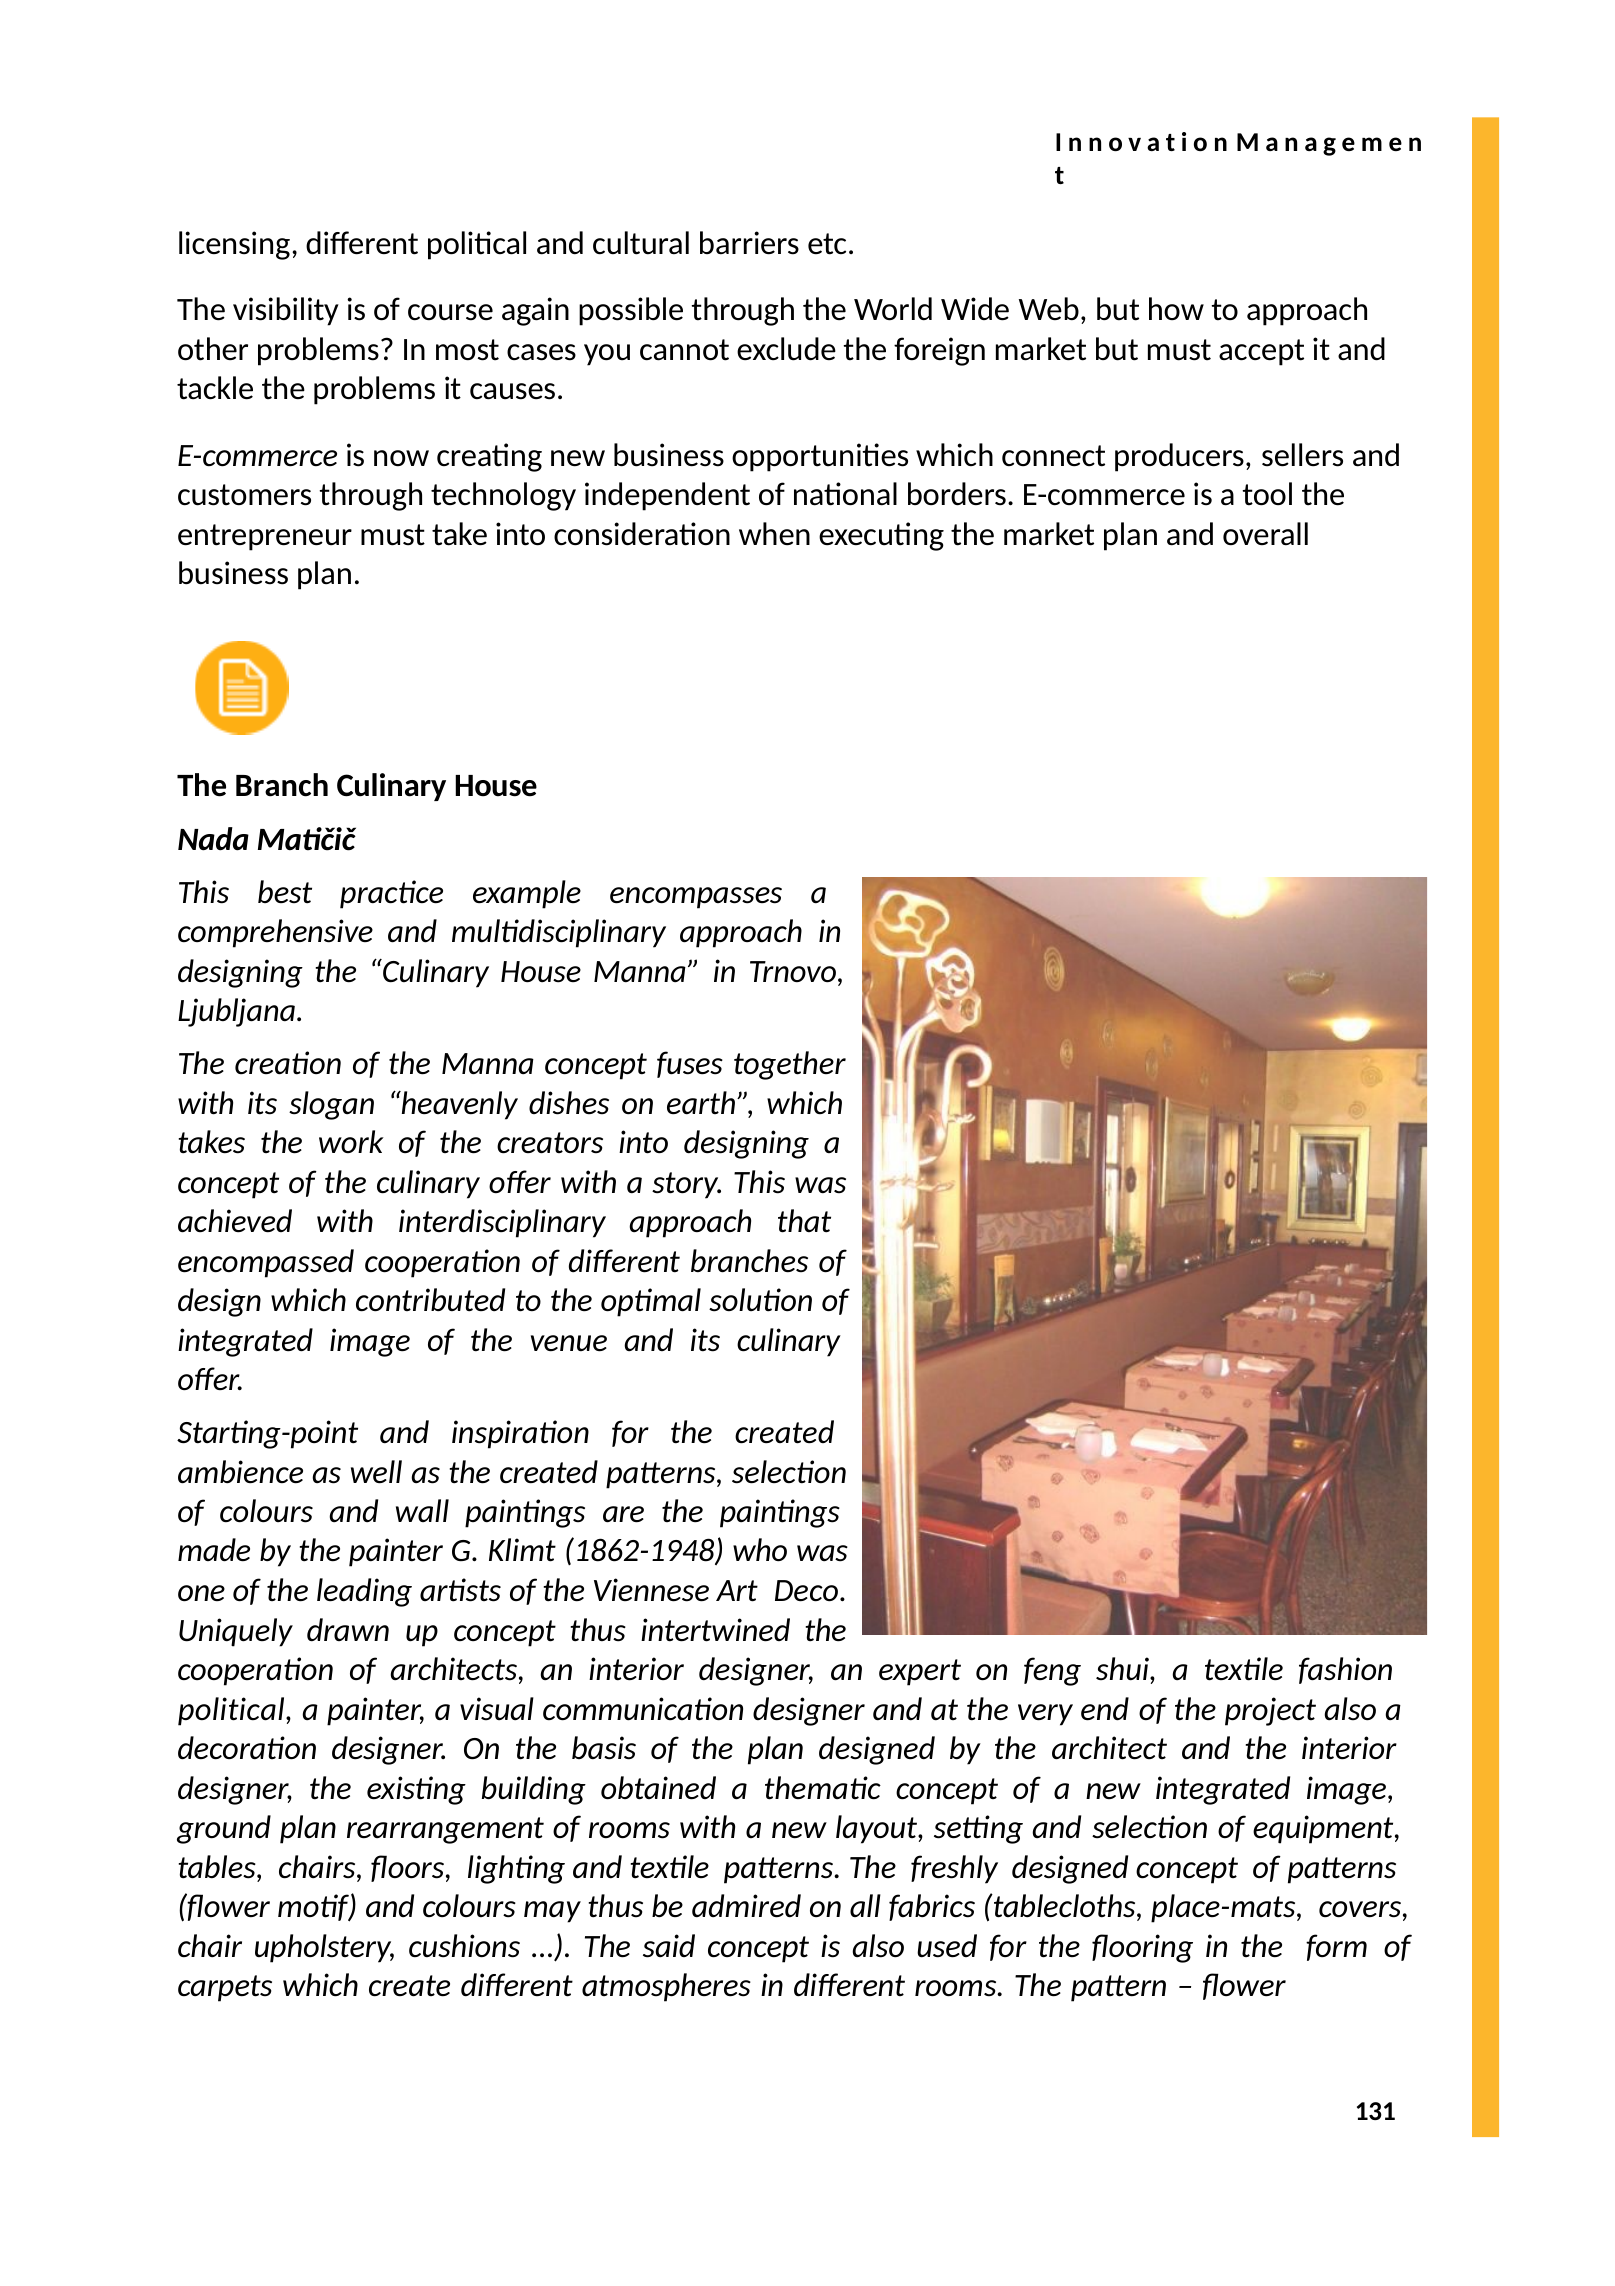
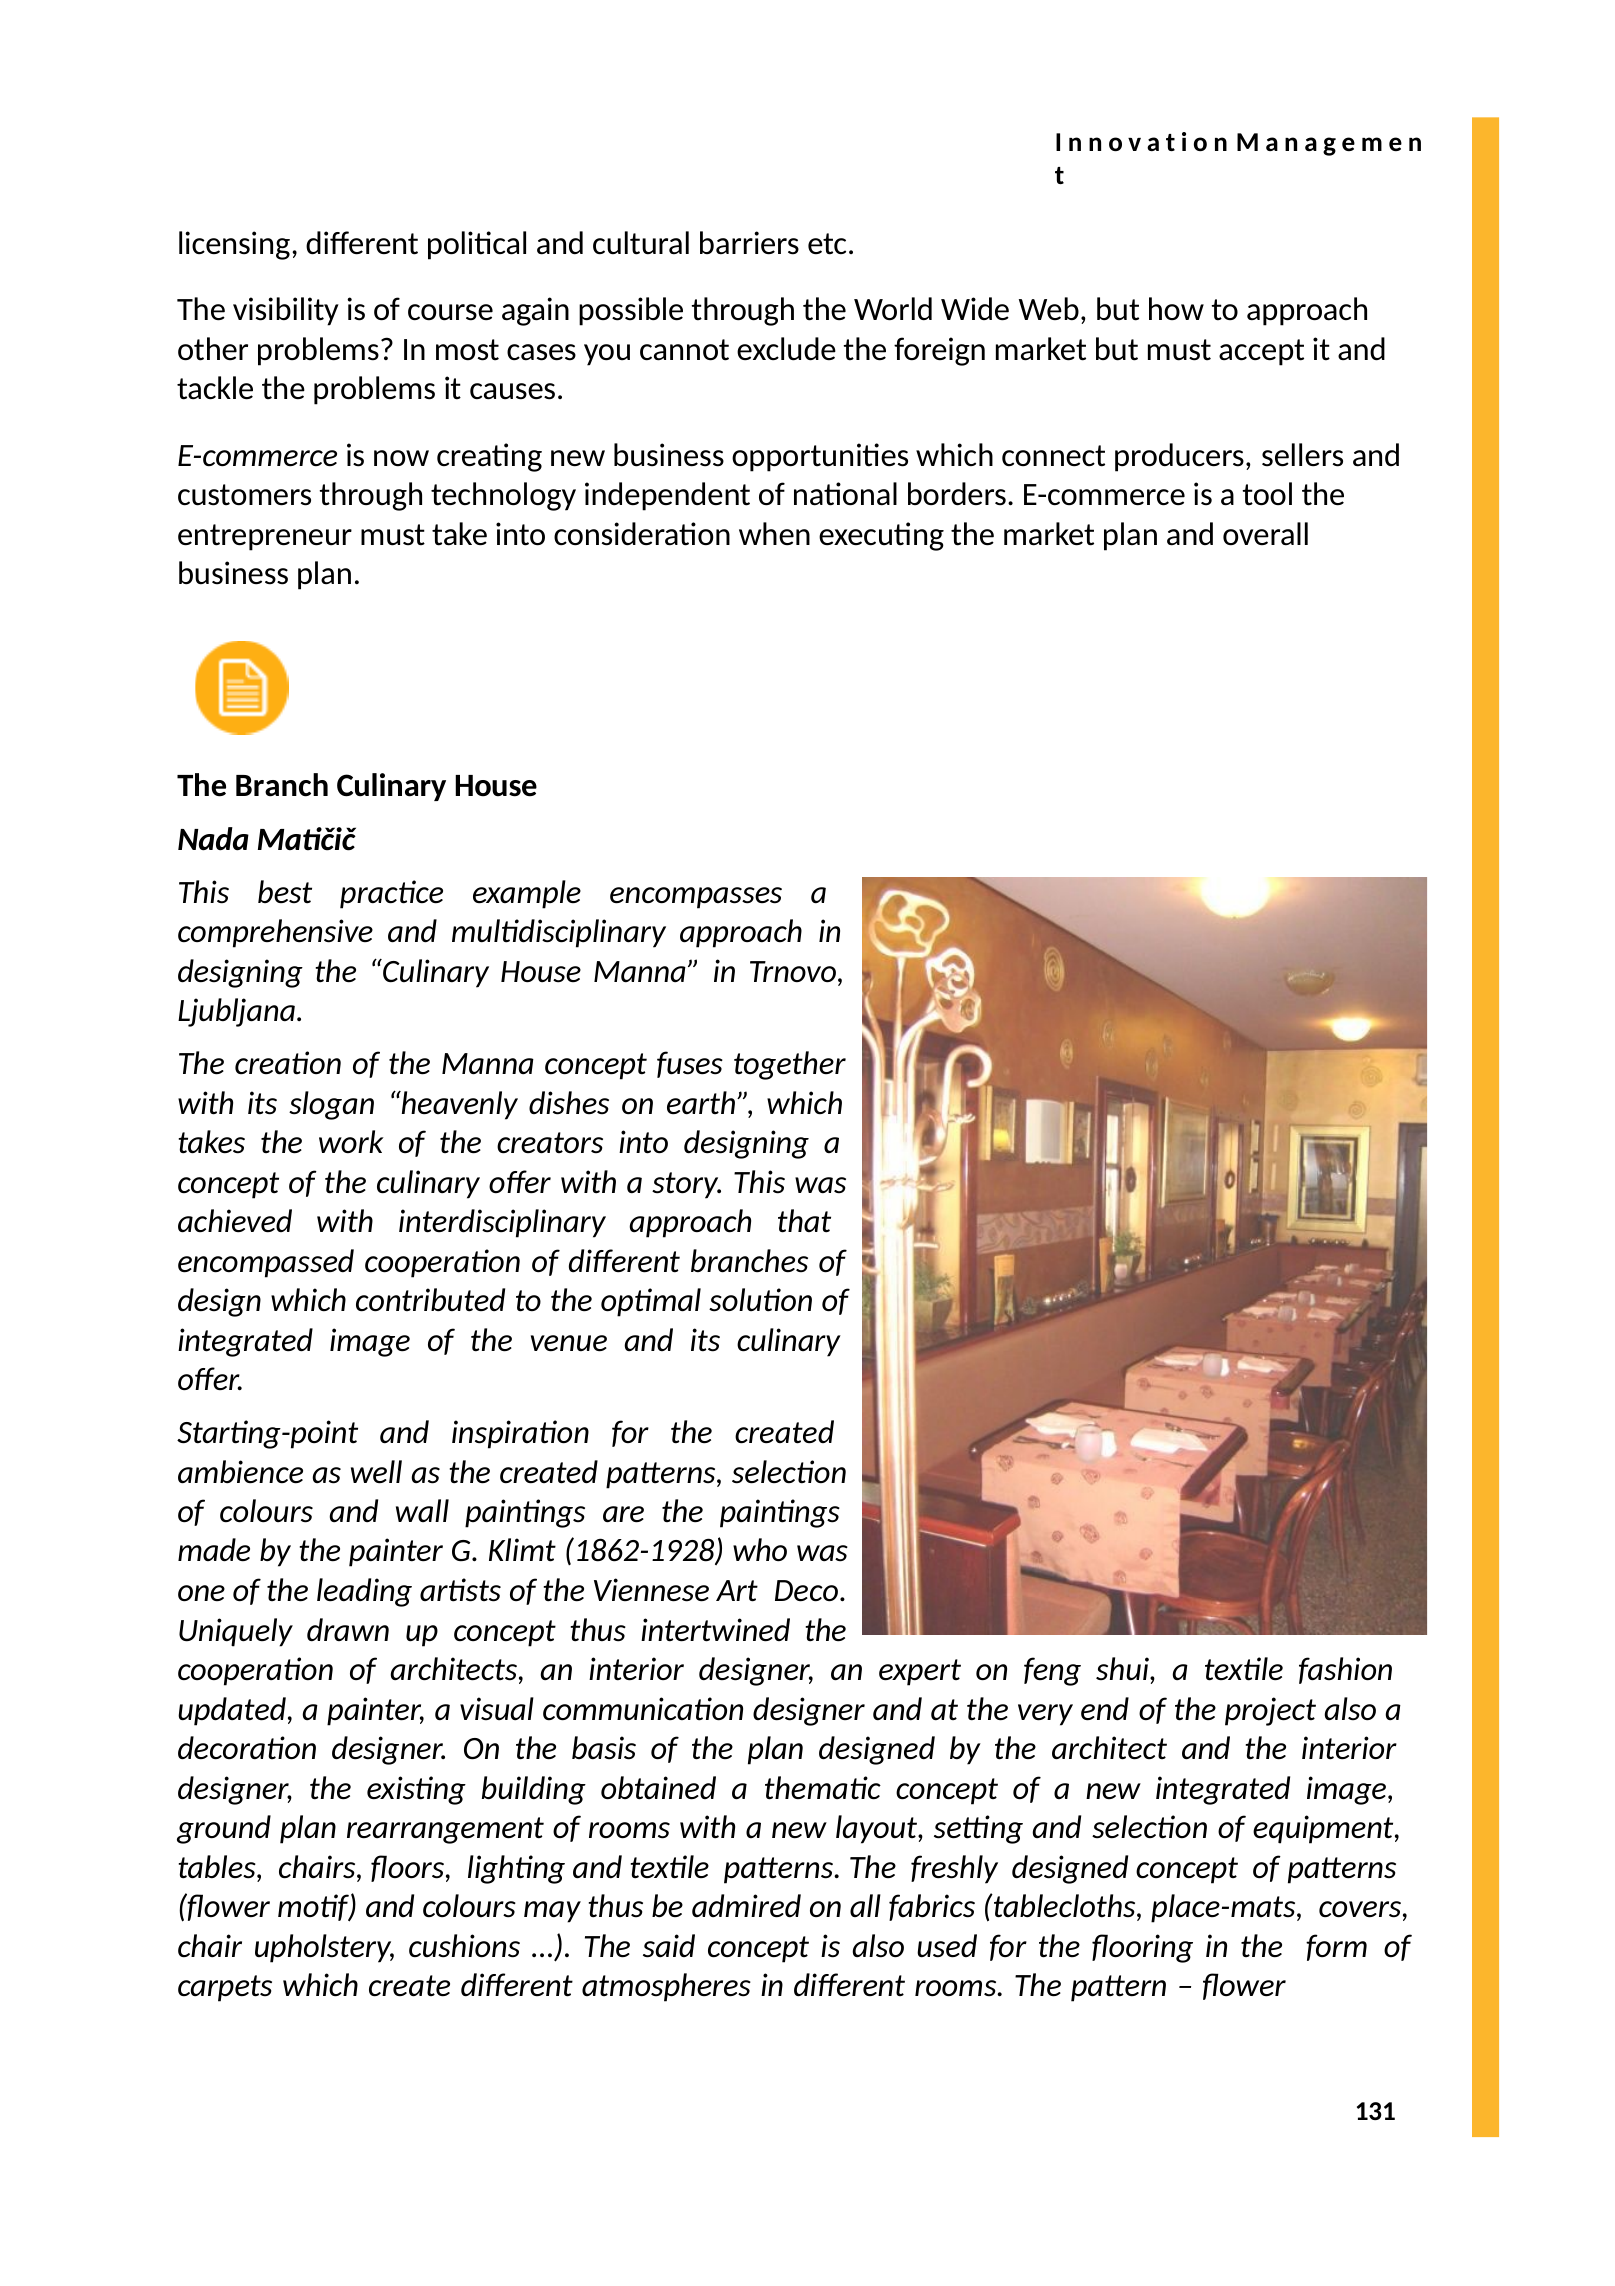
1862-1948: 1862-1948 -> 1862-1928
political at (236, 1709): political -> updated
